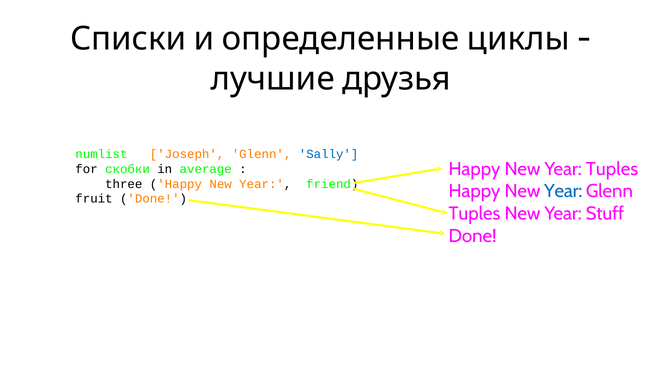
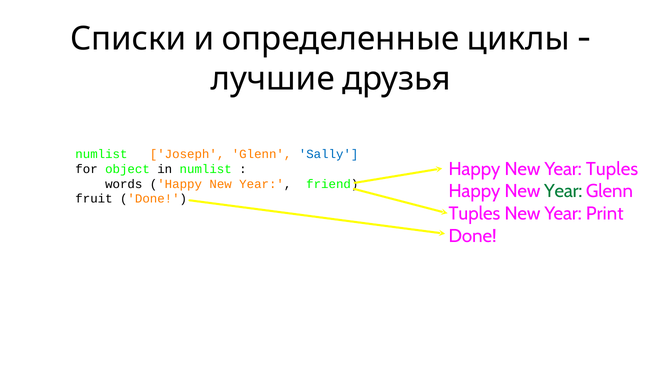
скобки: скобки -> object
in average: average -> numlist
three: three -> words
Year at (563, 191) colour: blue -> green
Stuff: Stuff -> Print
